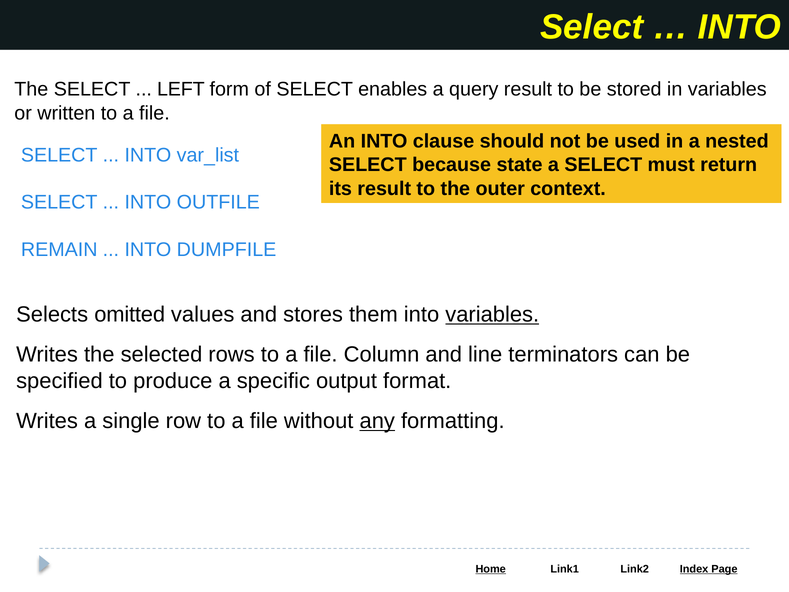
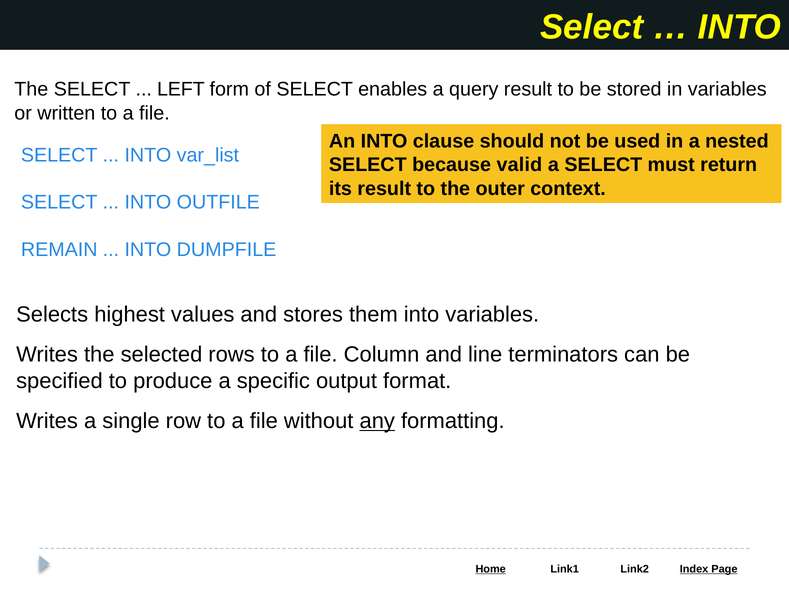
state: state -> valid
omitted: omitted -> highest
variables at (492, 314) underline: present -> none
